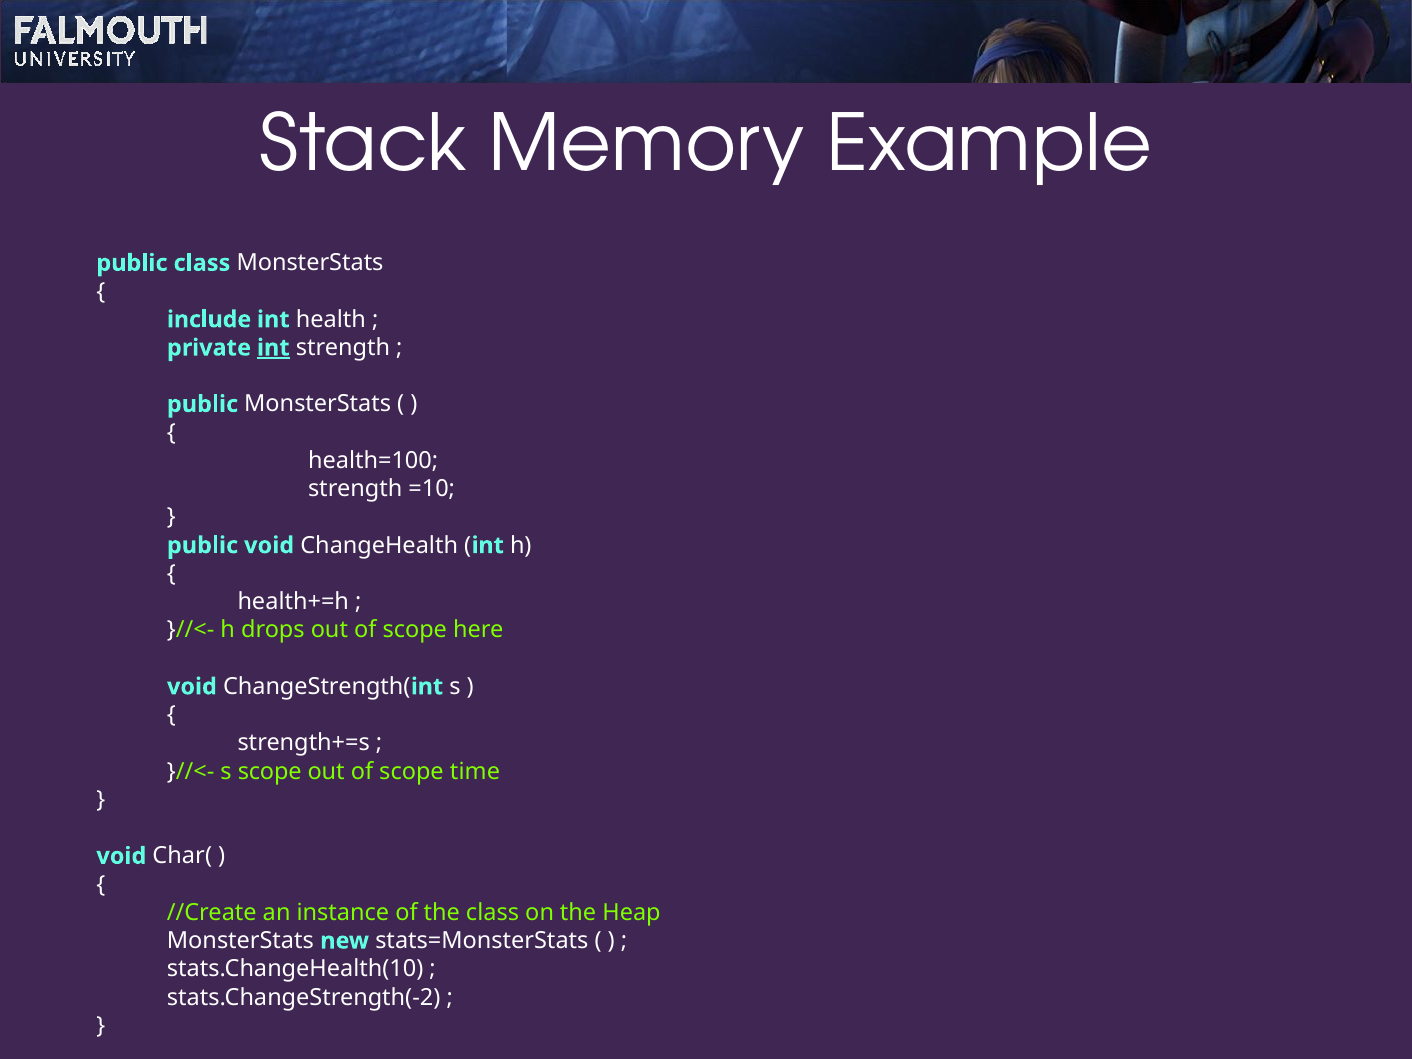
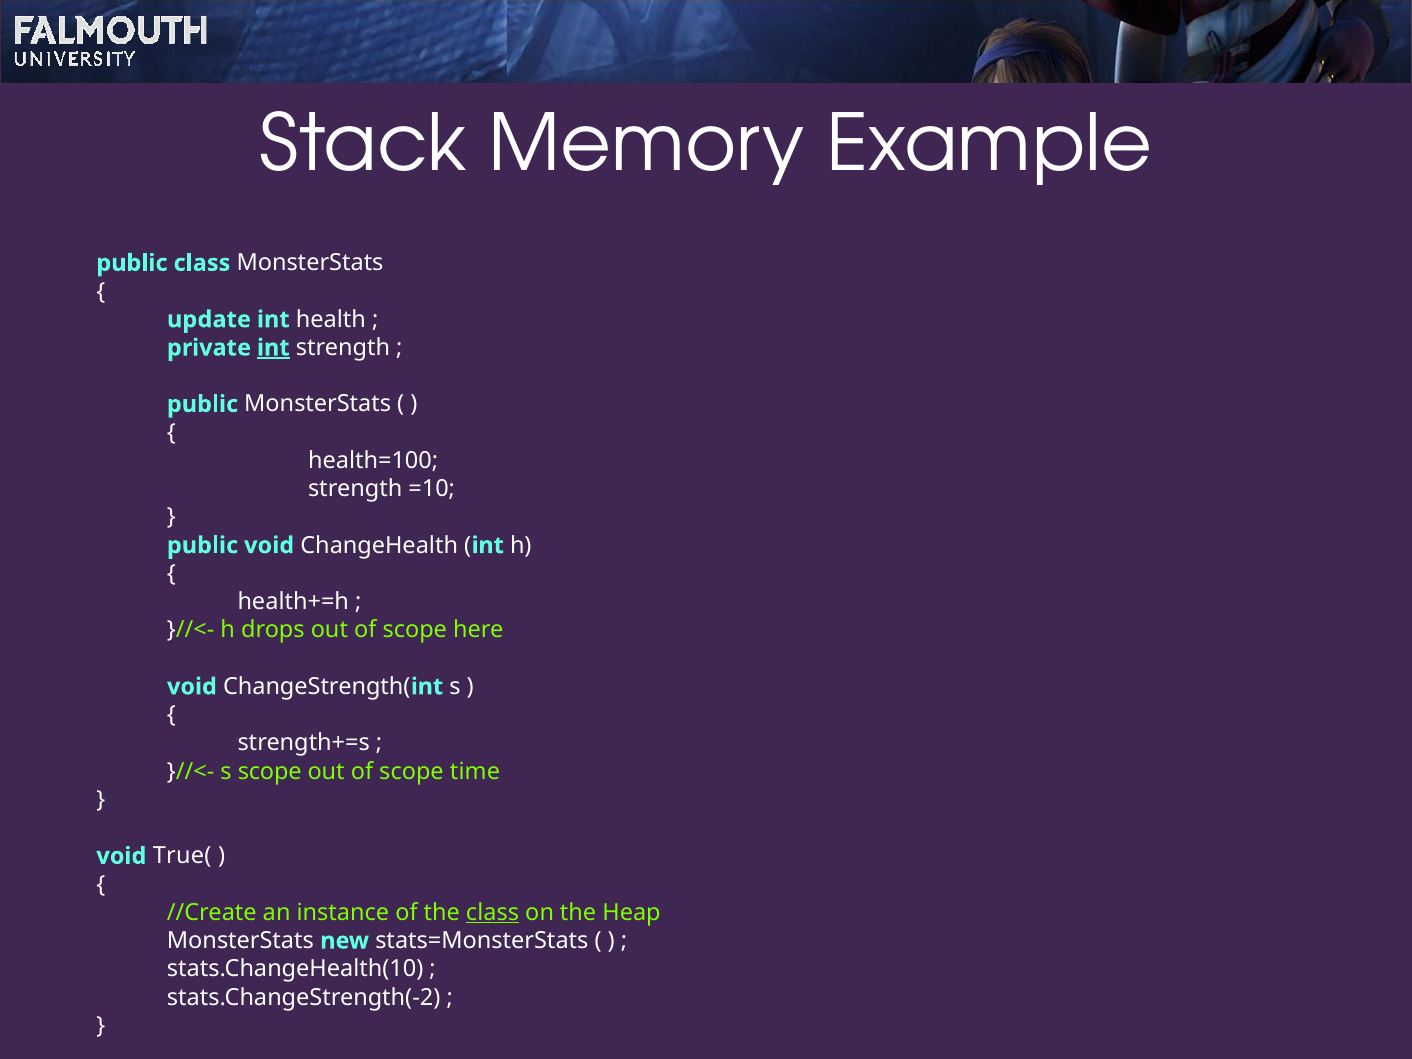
include: include -> update
Char(: Char( -> True(
class at (493, 913) underline: none -> present
